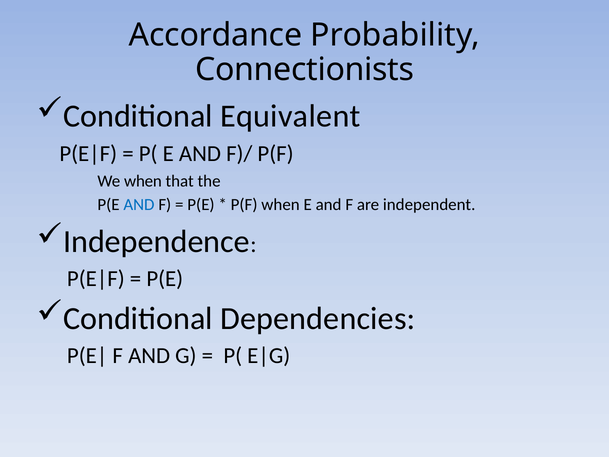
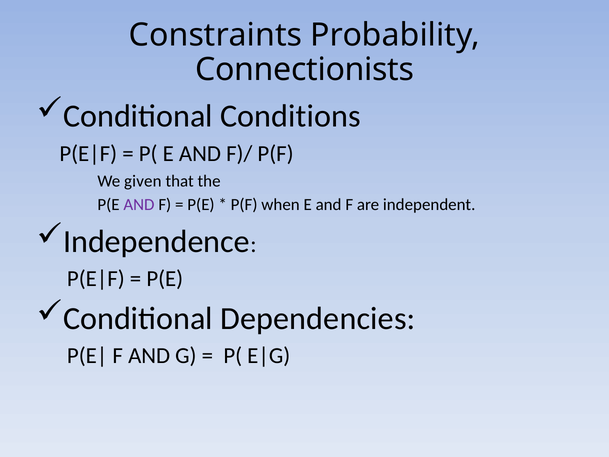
Accordance: Accordance -> Constraints
Equivalent: Equivalent -> Conditions
We when: when -> given
AND at (139, 205) colour: blue -> purple
